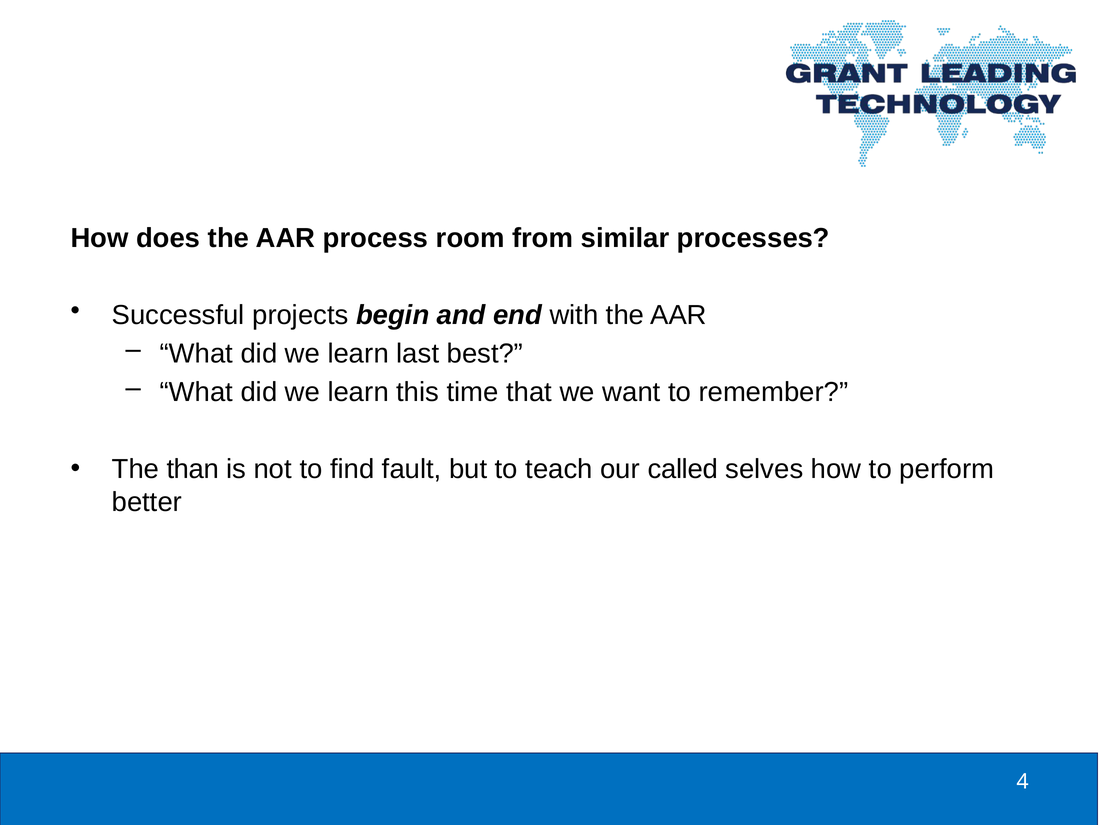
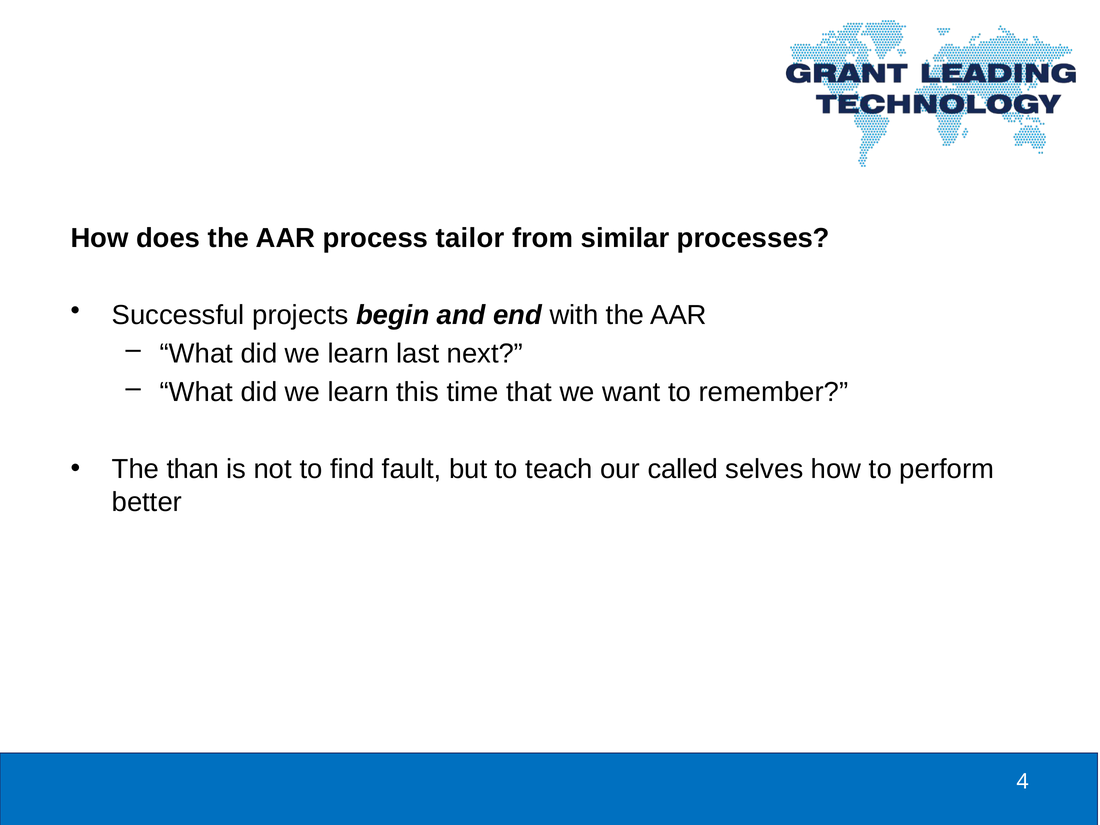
room: room -> tailor
best: best -> next
